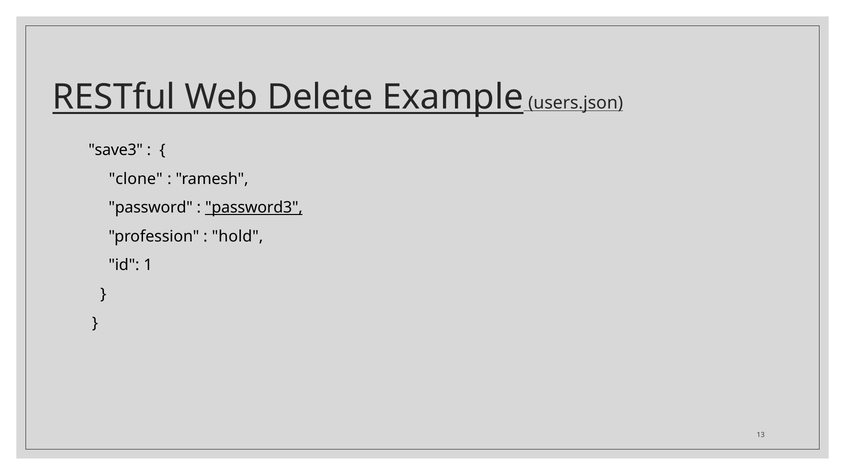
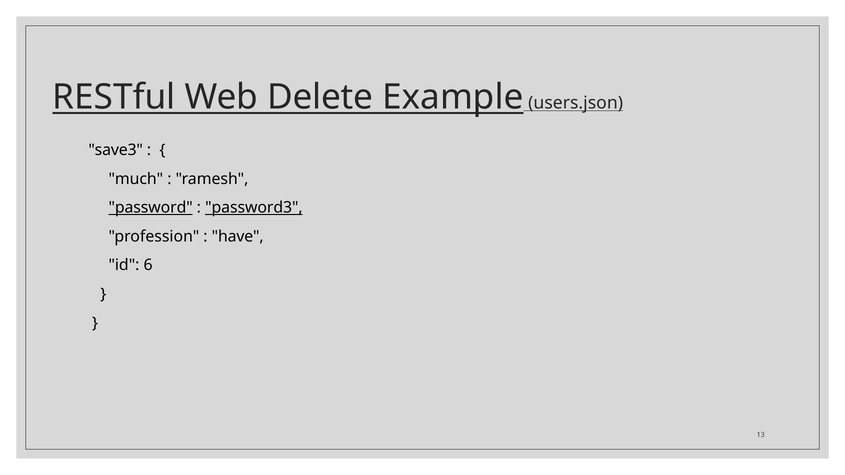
clone: clone -> much
password underline: none -> present
hold: hold -> have
1: 1 -> 6
